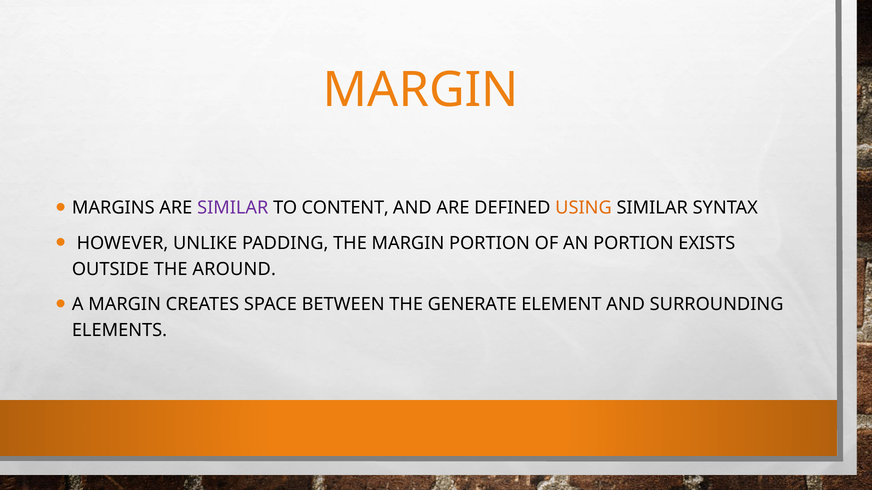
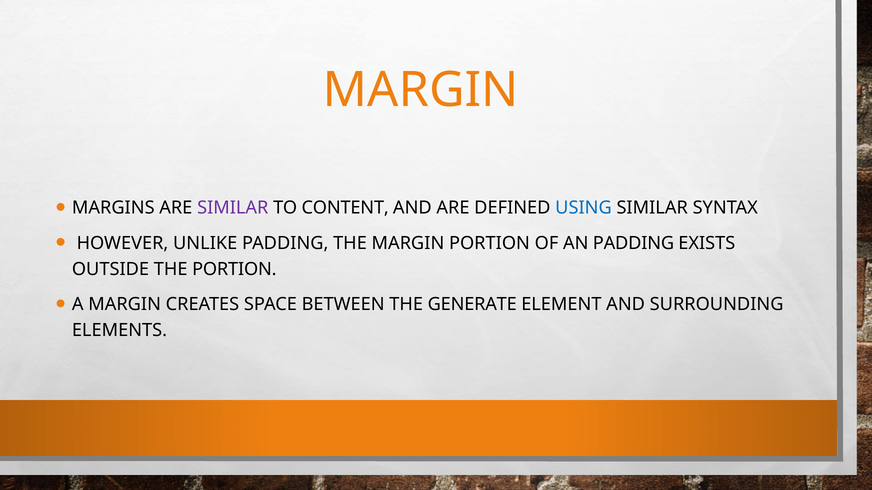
USING colour: orange -> blue
AN PORTION: PORTION -> PADDING
THE AROUND: AROUND -> PORTION
